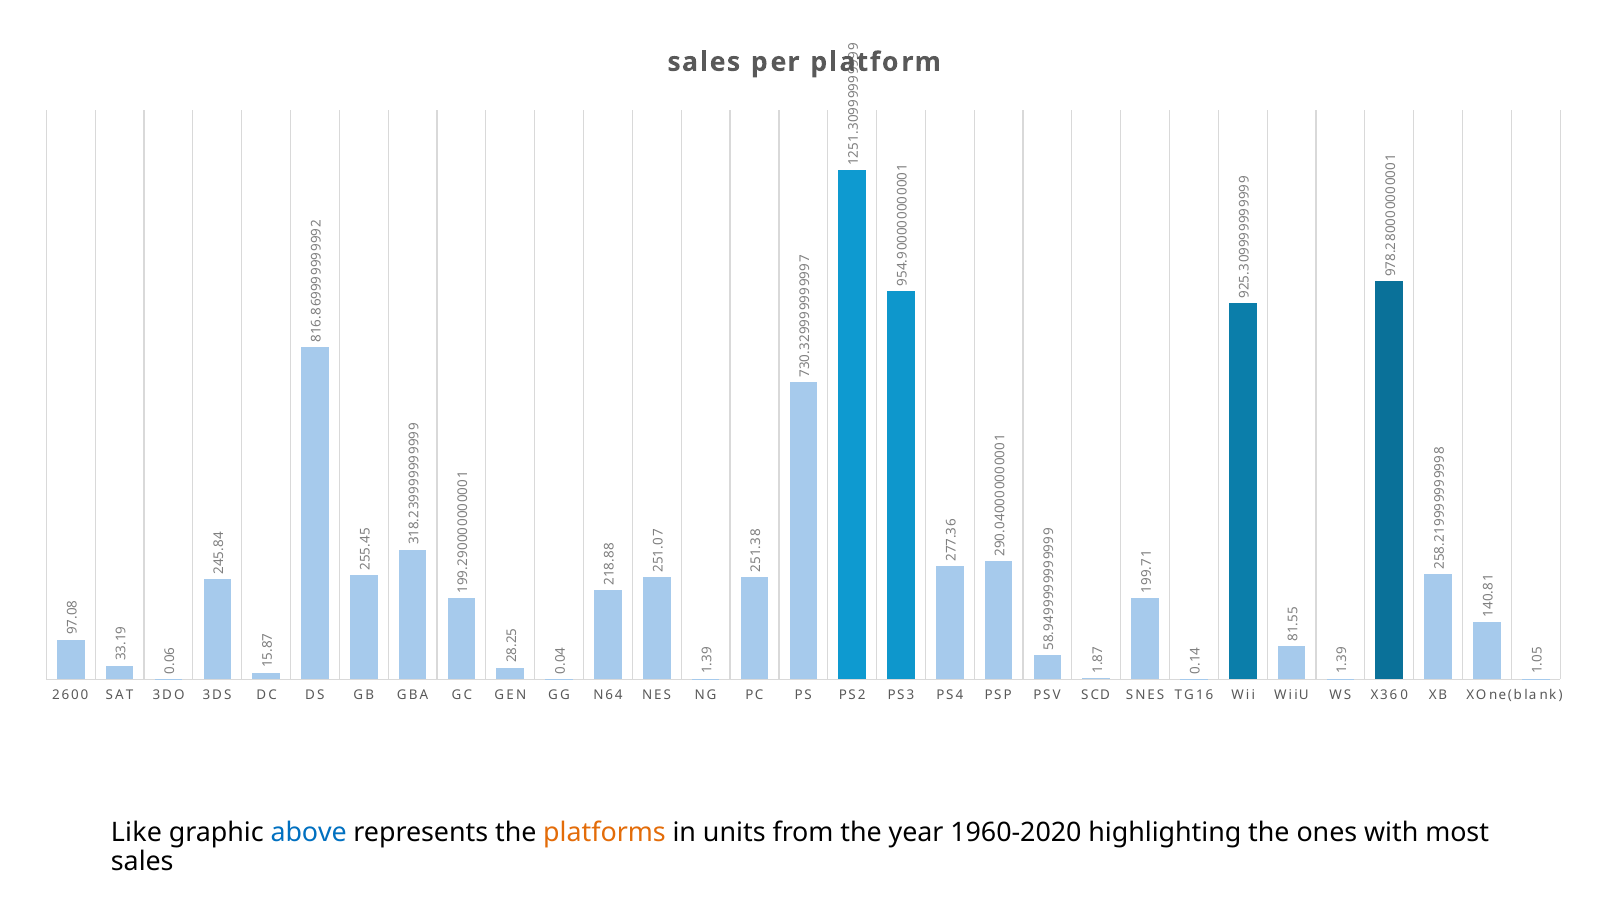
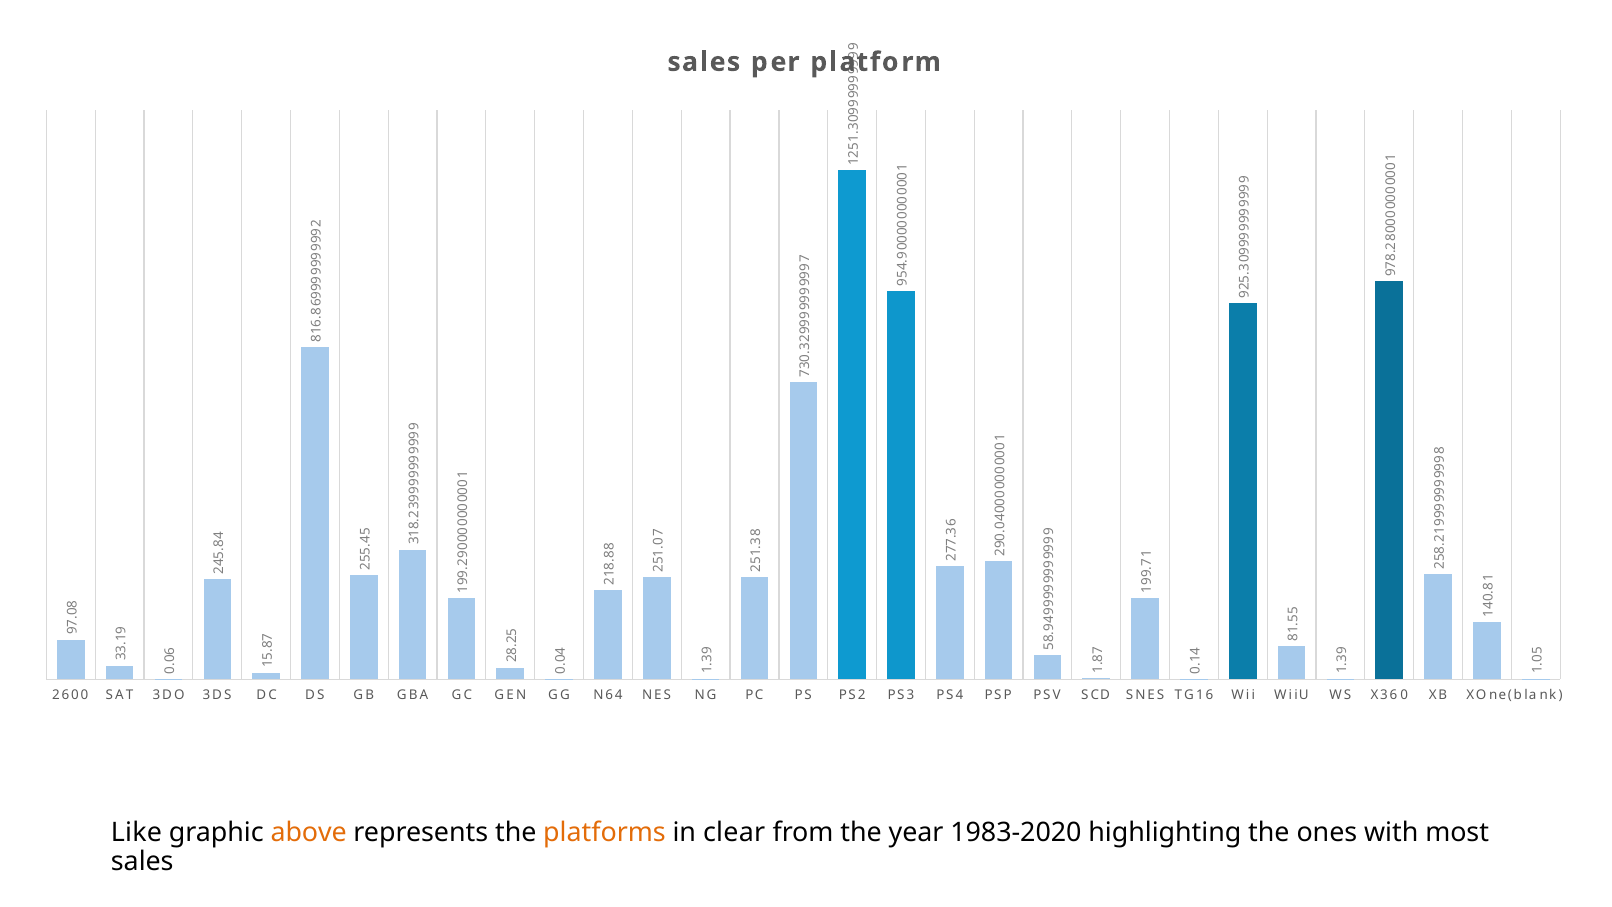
above colour: blue -> orange
units: units -> clear
1960-2020: 1960-2020 -> 1983-2020
